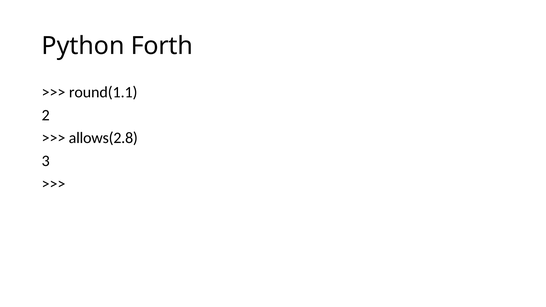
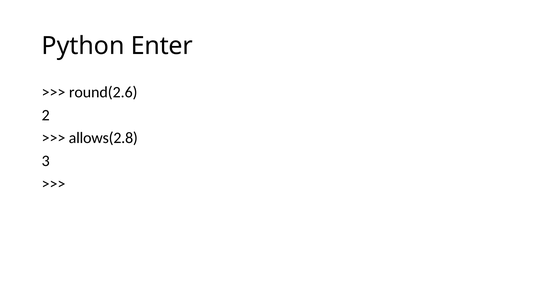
Forth: Forth -> Enter
round(1.1: round(1.1 -> round(2.6
